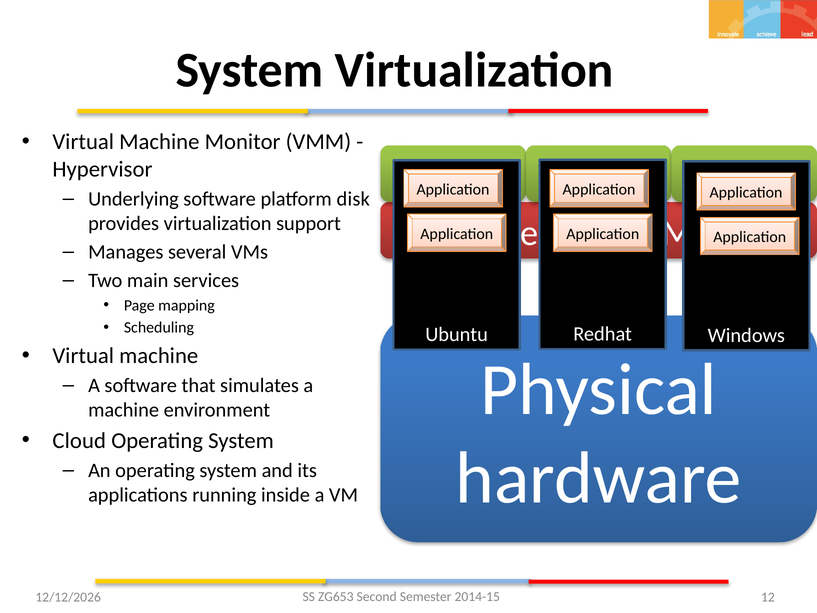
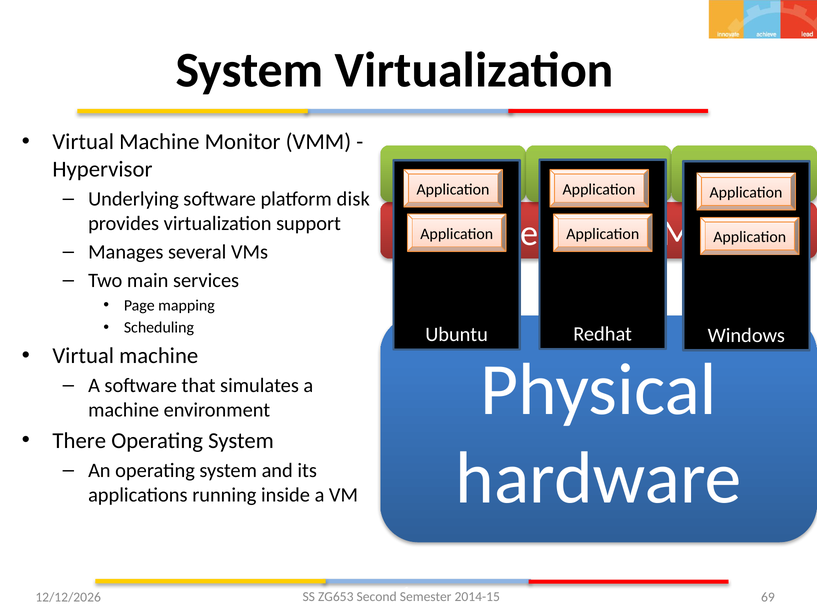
Cloud: Cloud -> There
12: 12 -> 69
